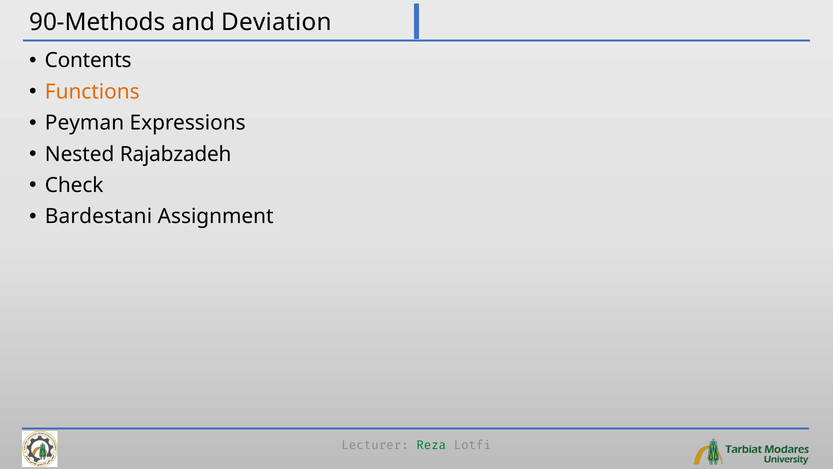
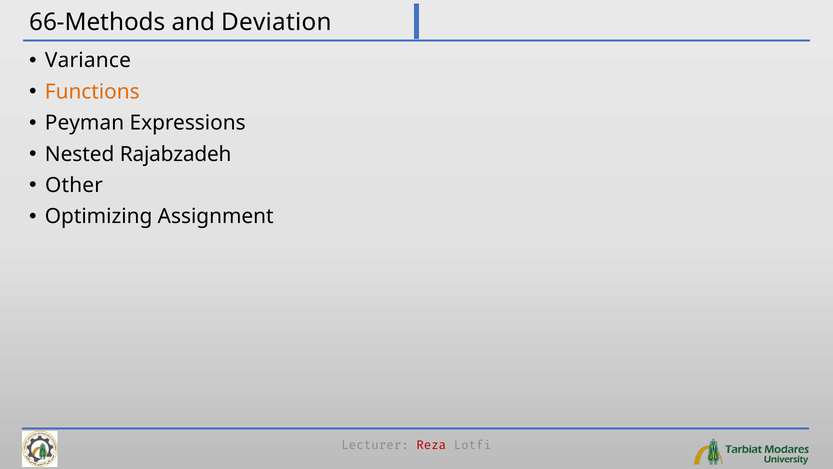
90-Methods: 90-Methods -> 66-Methods
Contents: Contents -> Variance
Check: Check -> Other
Bardestani: Bardestani -> Optimizing
Reza colour: green -> red
